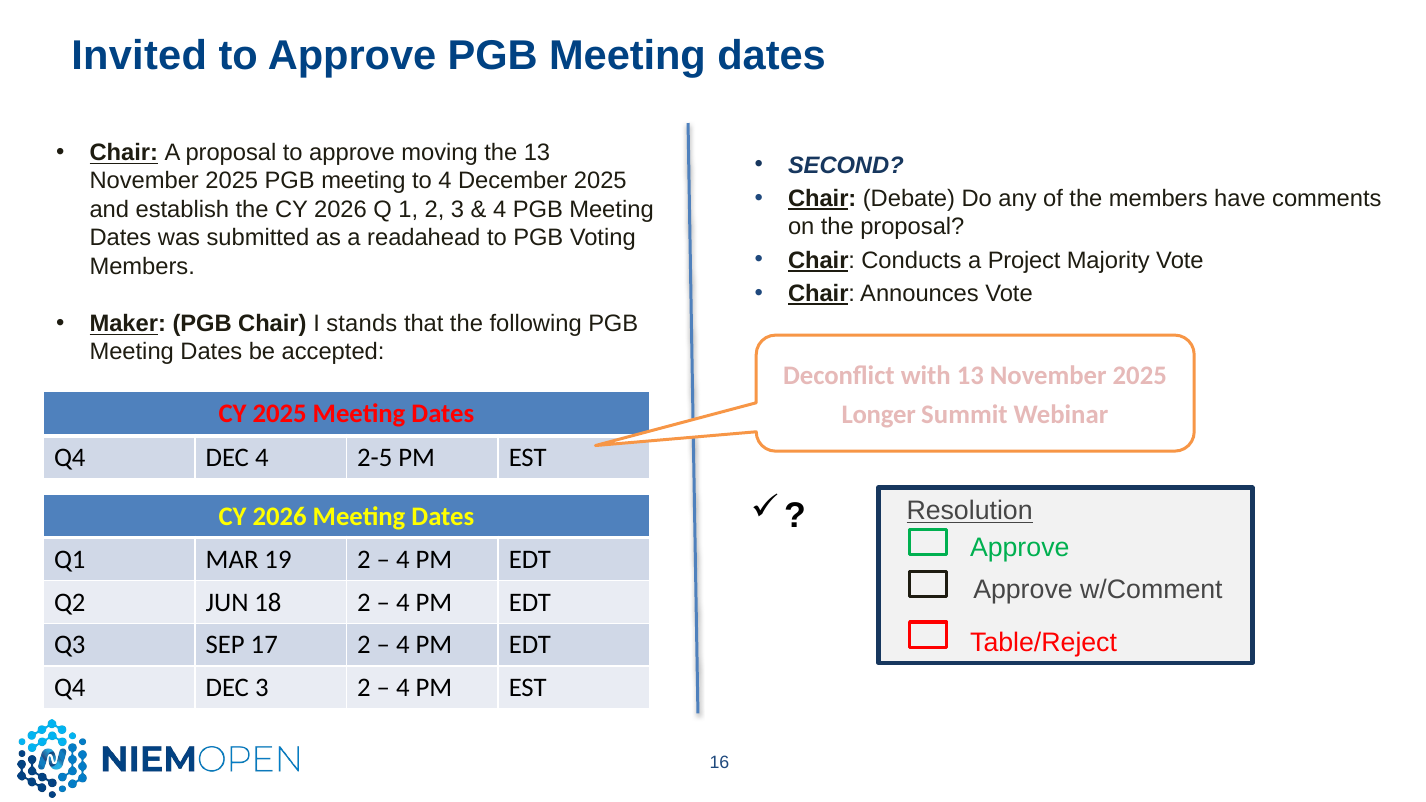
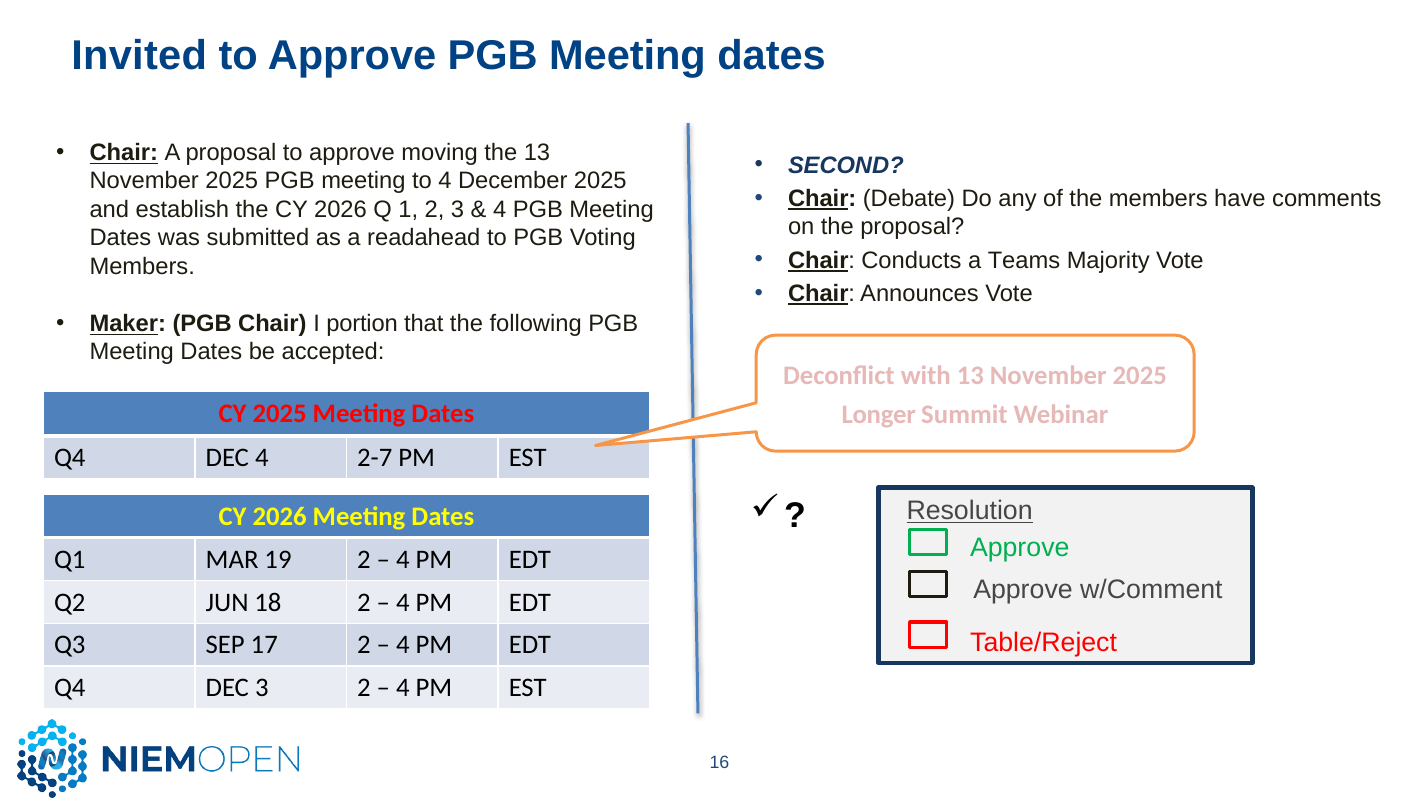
Project: Project -> Teams
stands: stands -> portion
2-5: 2-5 -> 2-7
